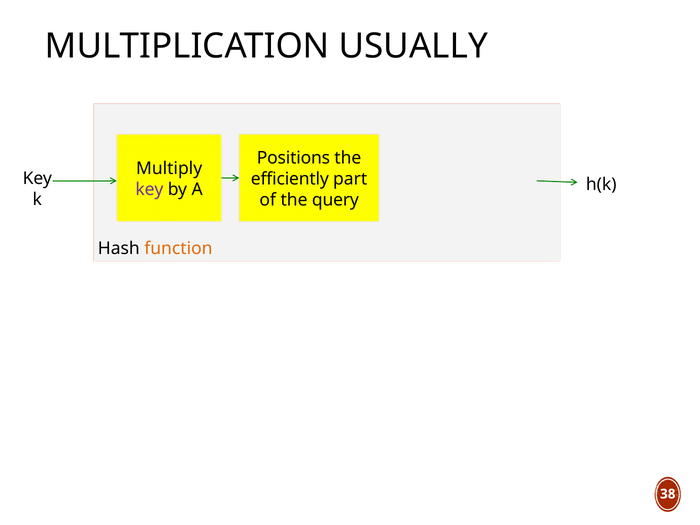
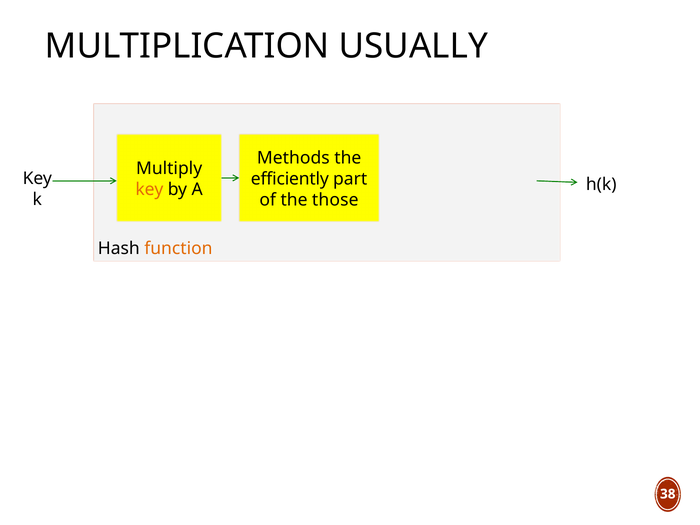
Positions: Positions -> Methods
key at (149, 190) colour: purple -> orange
query: query -> those
